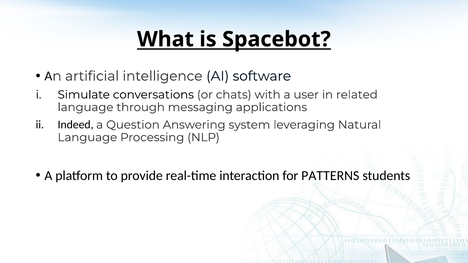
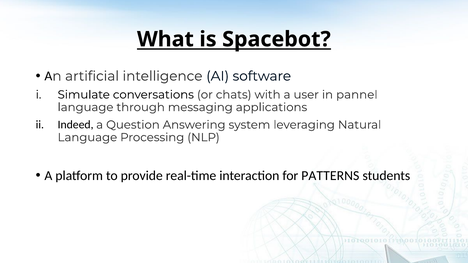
related: related -> pannel
